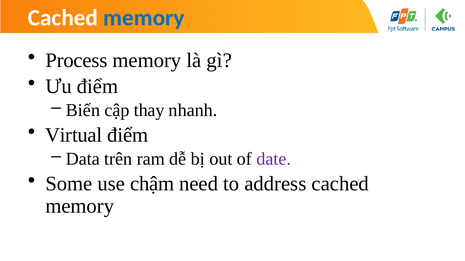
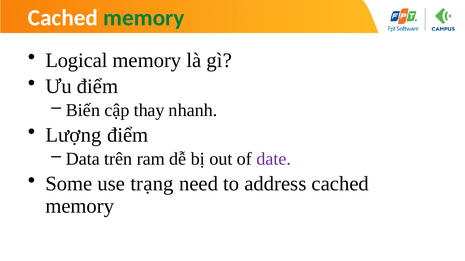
memory at (144, 18) colour: blue -> green
Process: Process -> Logical
Virtual: Virtual -> Lượng
chậm: chậm -> trạng
